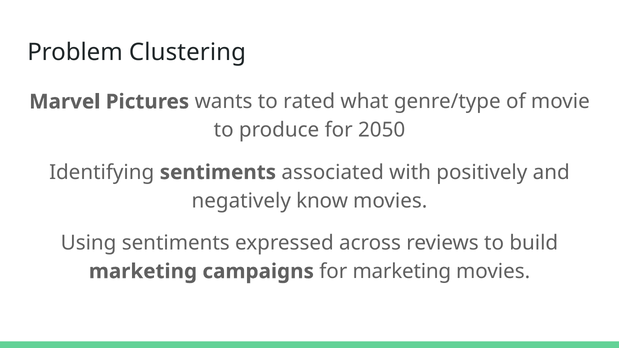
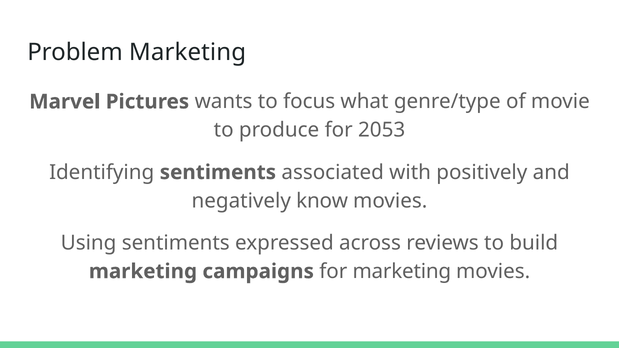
Problem Clustering: Clustering -> Marketing
rated: rated -> focus
2050: 2050 -> 2053
